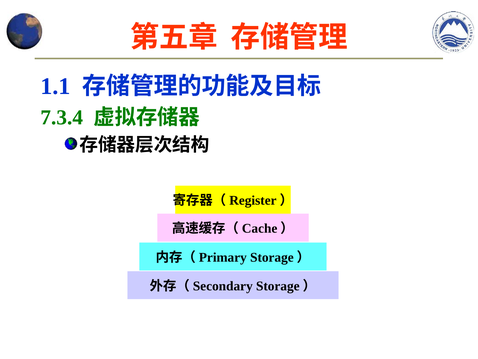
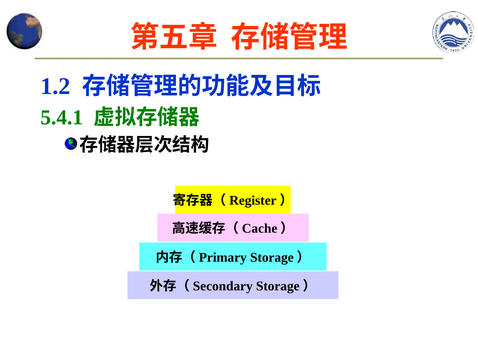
1.1: 1.1 -> 1.2
7.3.4: 7.3.4 -> 5.4.1
